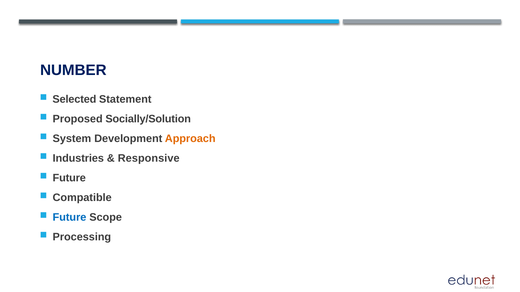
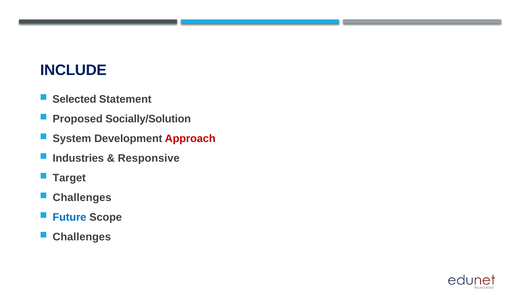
NUMBER: NUMBER -> INCLUDE
Approach colour: orange -> red
Future at (69, 178): Future -> Target
Compatible at (82, 198): Compatible -> Challenges
Processing at (82, 237): Processing -> Challenges
